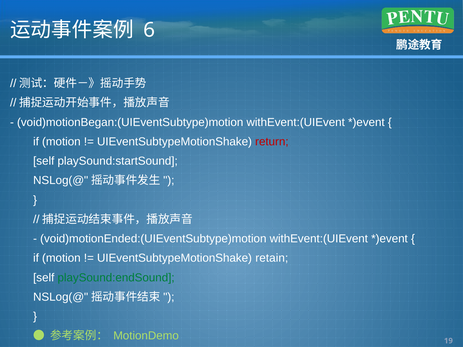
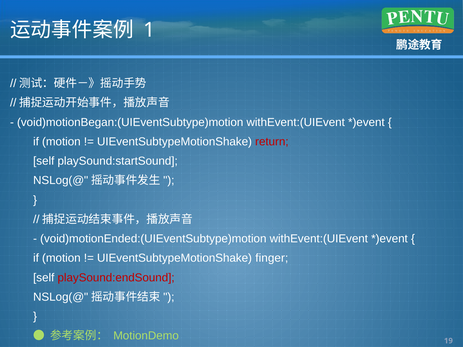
6: 6 -> 1
retain: retain -> finger
playSound:endSound colour: green -> red
